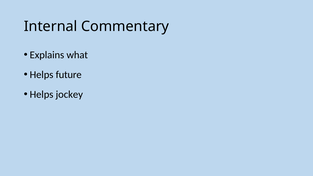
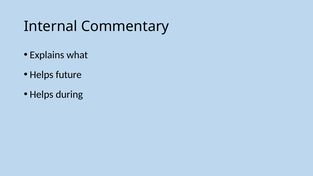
jockey: jockey -> during
